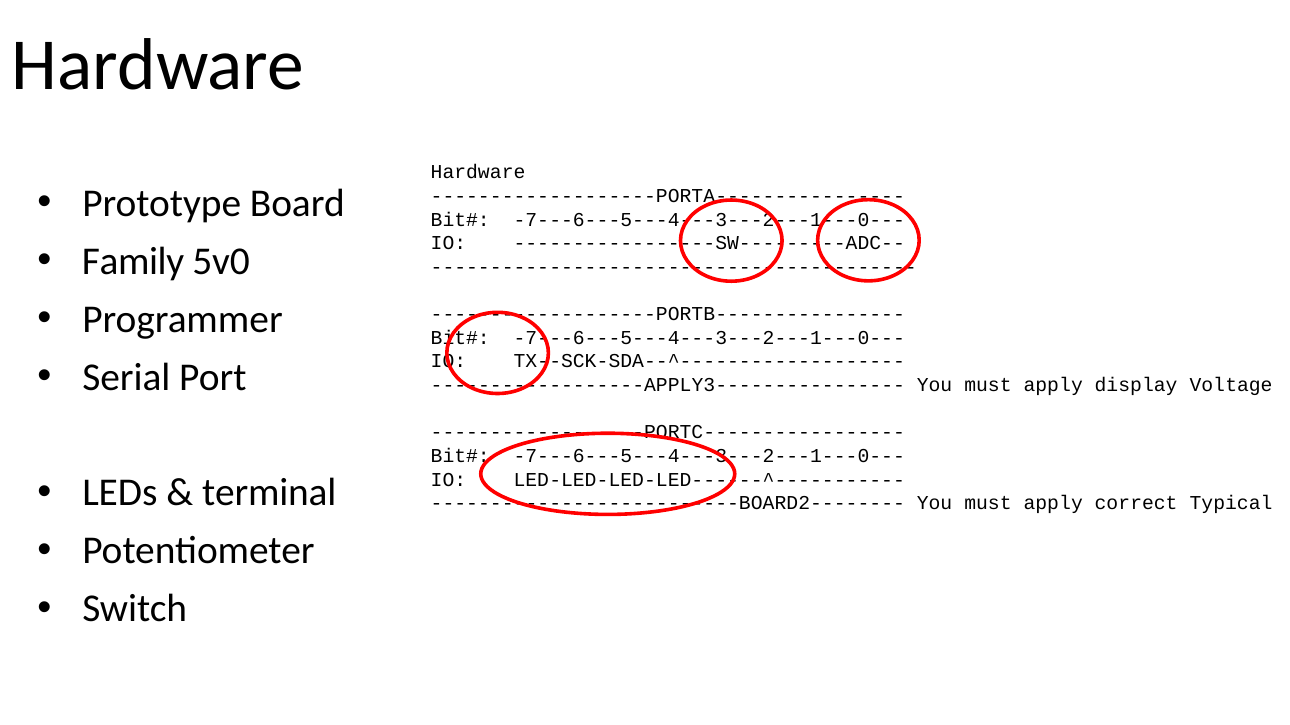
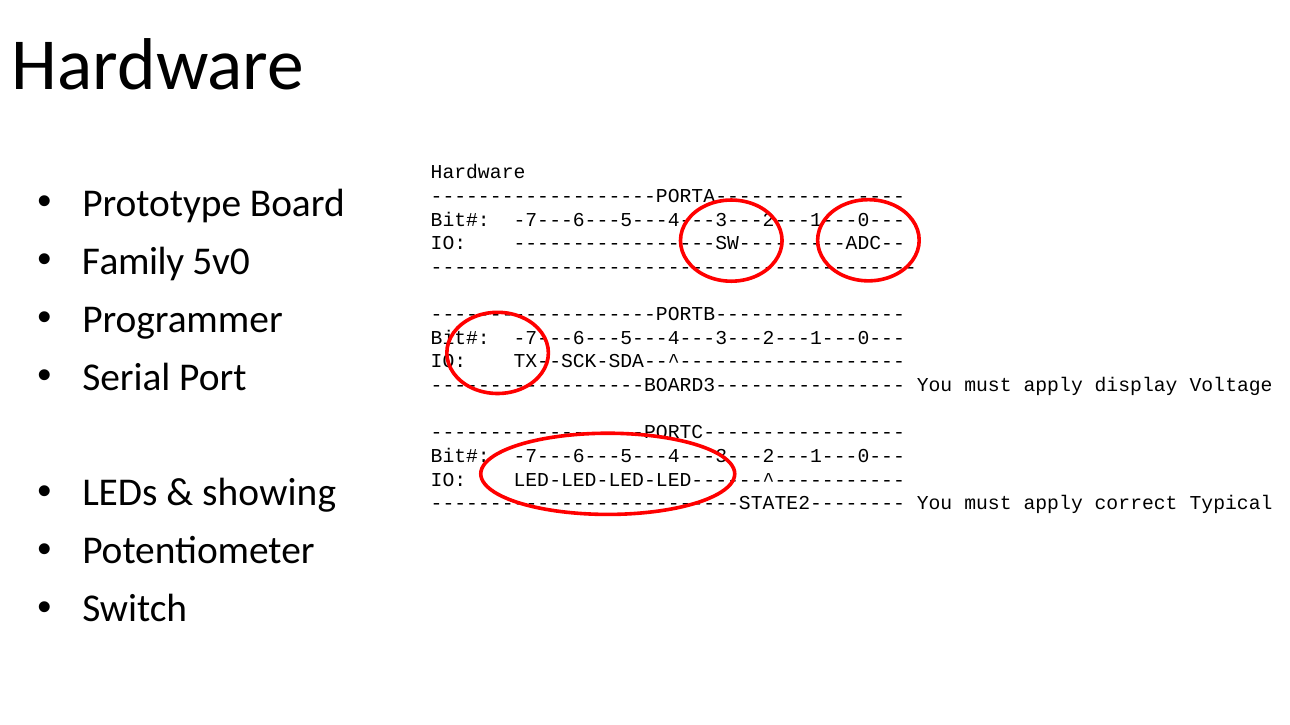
------------------APPLY3----------------: ------------------APPLY3---------------- -> ------------------BOARD3----------------
terminal: terminal -> showing
--------------------------BOARD2--------: --------------------------BOARD2-------- -> --------------------------STATE2--------
